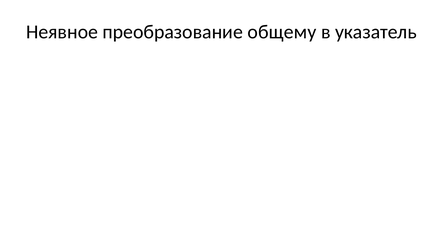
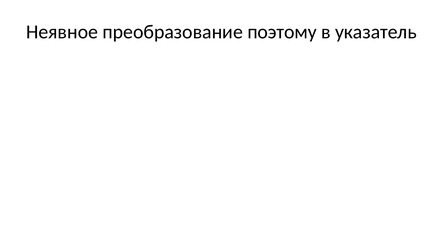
общему: общему -> поэтому
